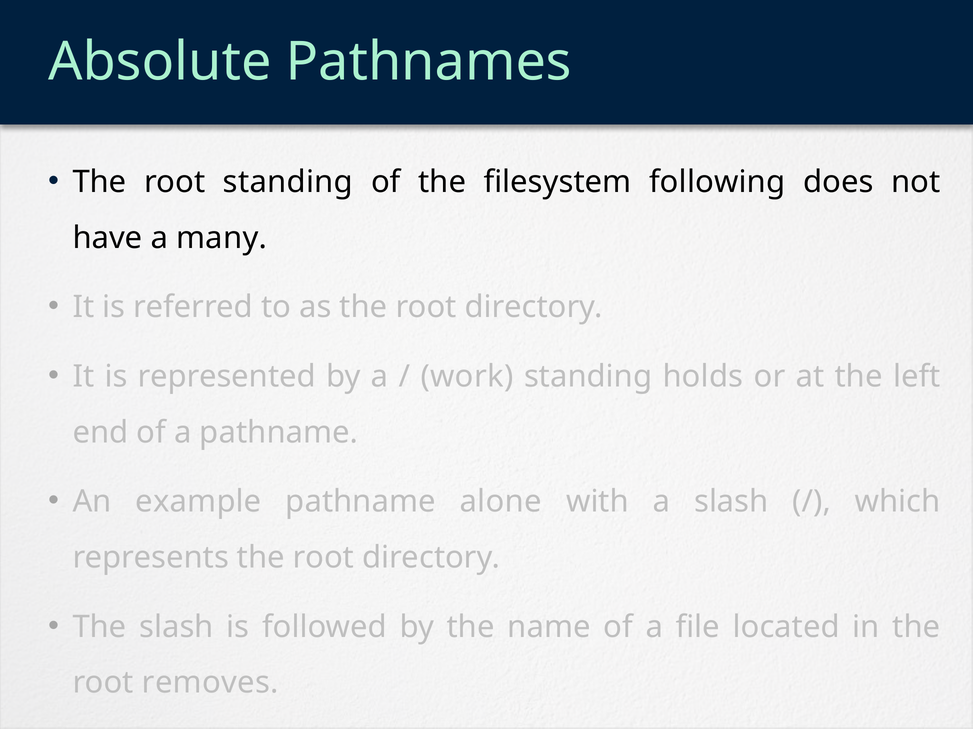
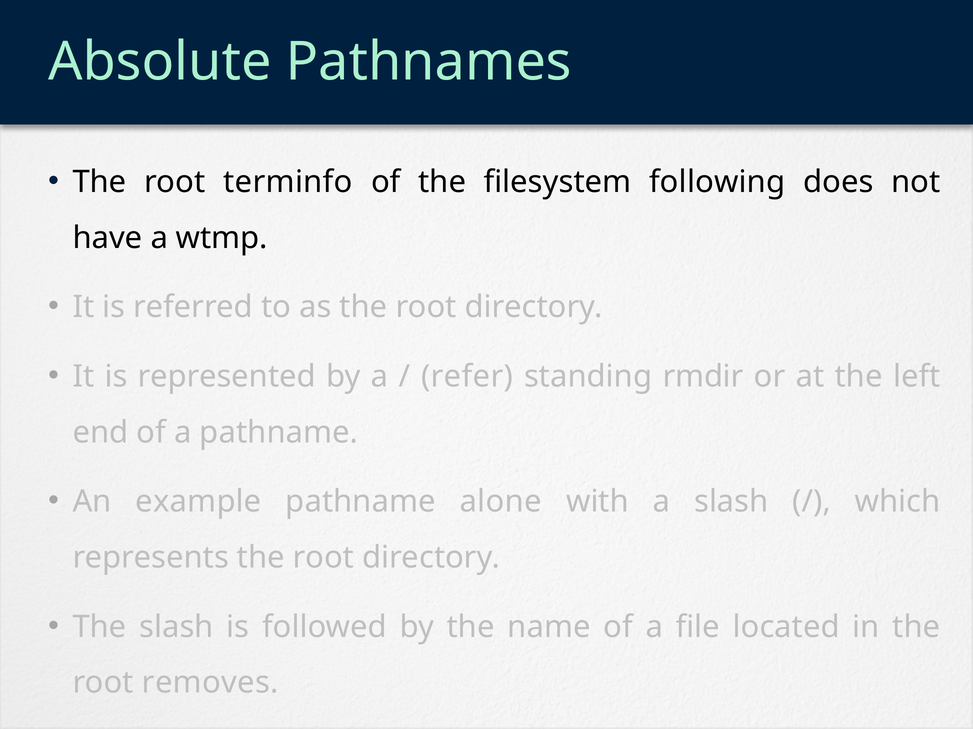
root standing: standing -> terminfo
many: many -> wtmp
work: work -> refer
holds: holds -> rmdir
